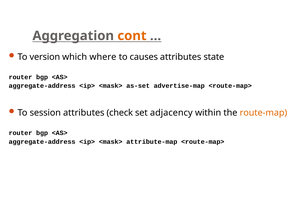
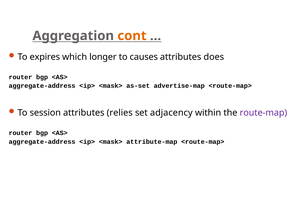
version: version -> expires
where: where -> longer
state: state -> does
check: check -> relies
route-map colour: orange -> purple
